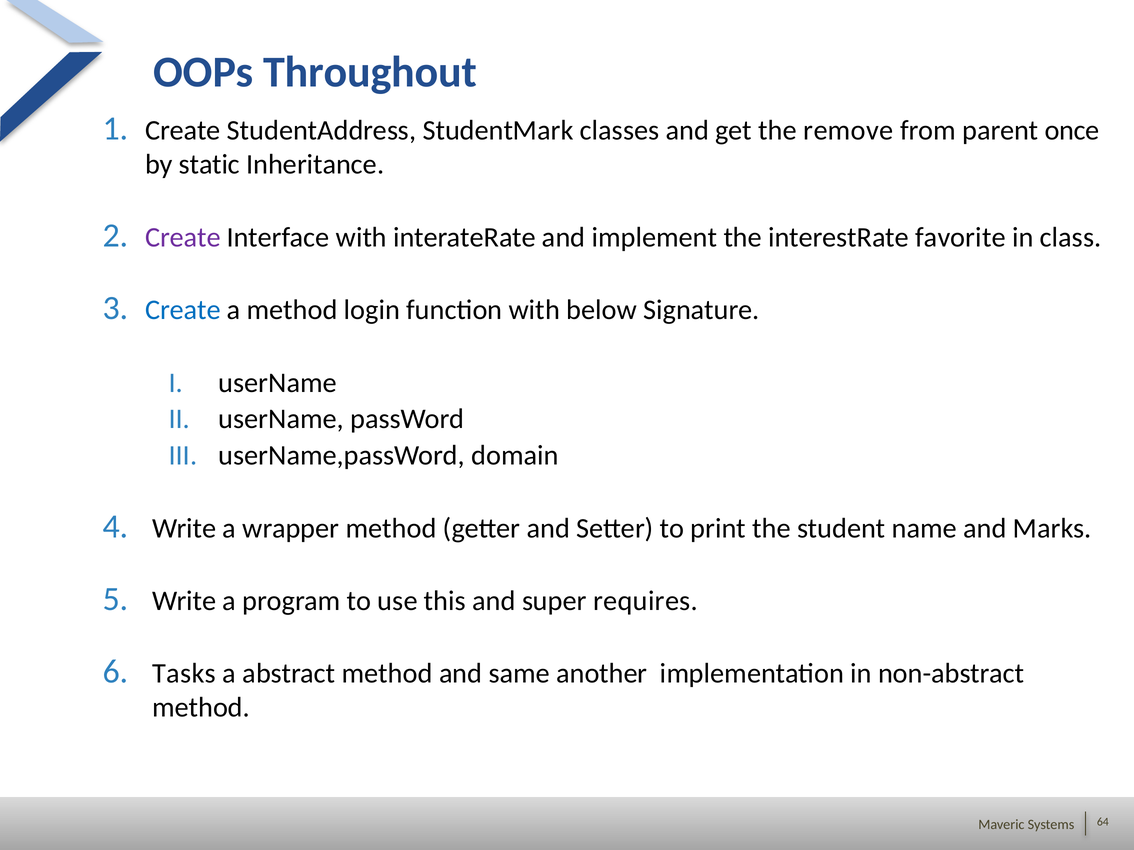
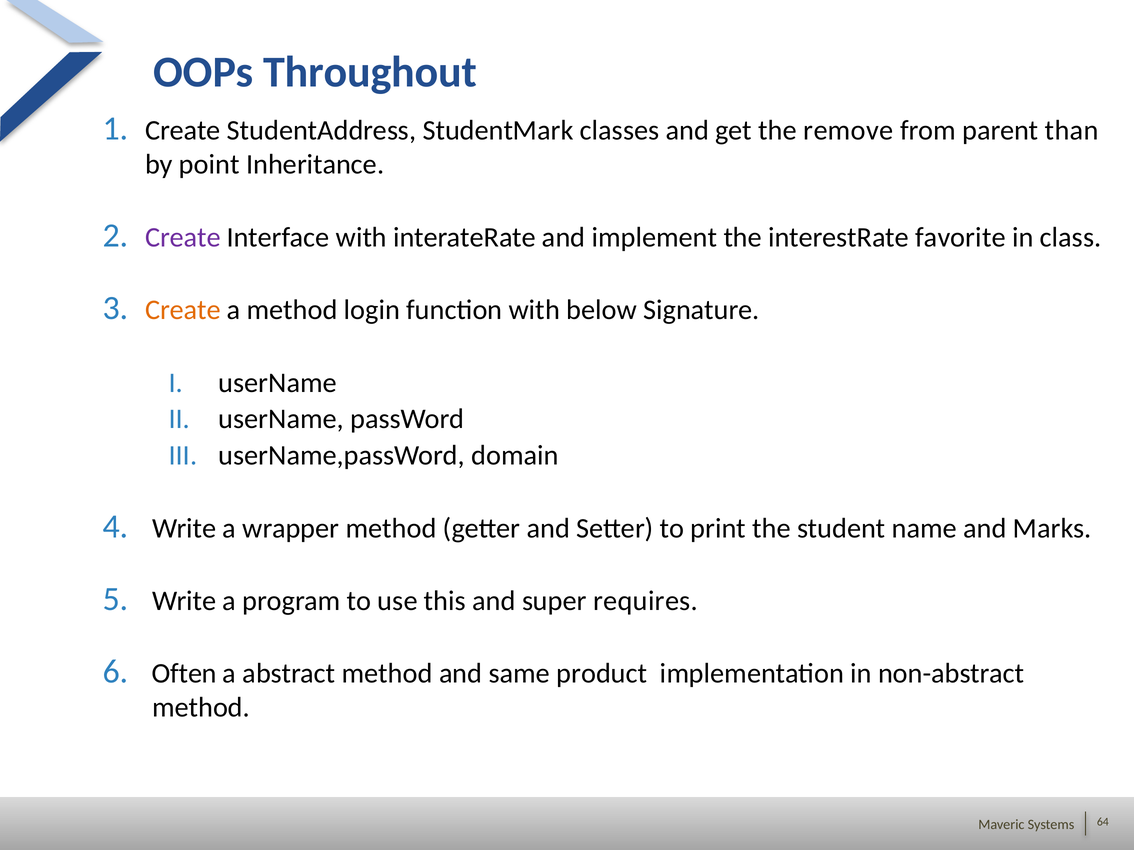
once: once -> than
static: static -> point
Create at (183, 310) colour: blue -> orange
Tasks: Tasks -> Often
another: another -> product
